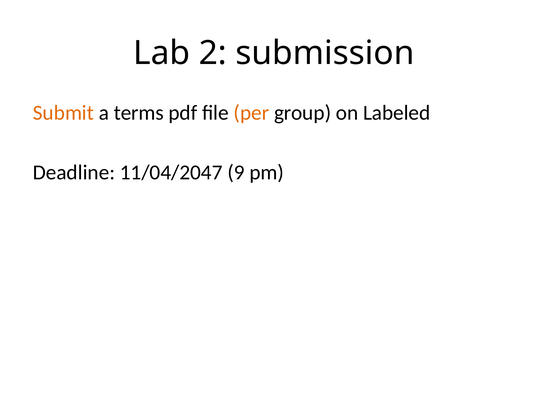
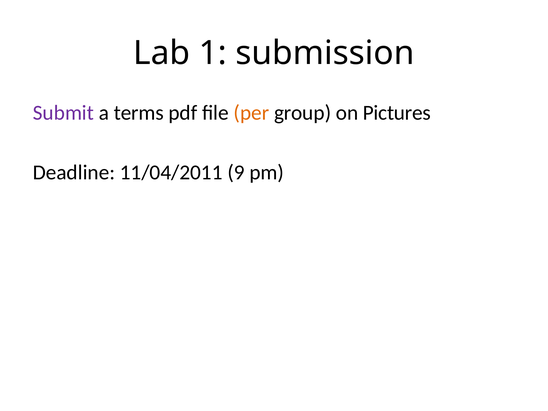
2: 2 -> 1
Submit colour: orange -> purple
Labeled: Labeled -> Pictures
11/04/2047: 11/04/2047 -> 11/04/2011
